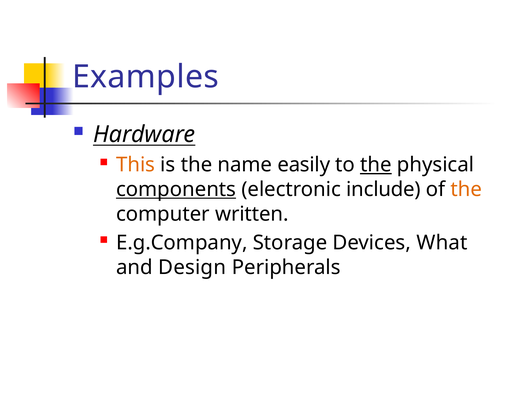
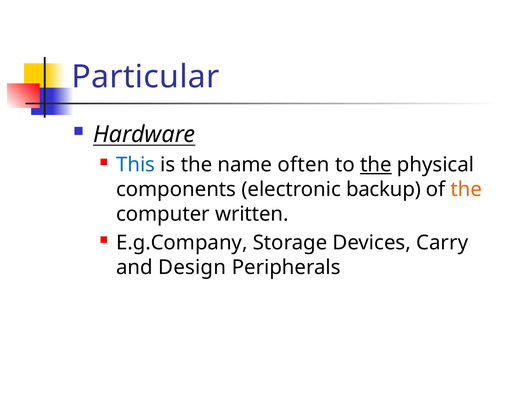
Examples: Examples -> Particular
This colour: orange -> blue
easily: easily -> often
components underline: present -> none
include: include -> backup
What: What -> Carry
